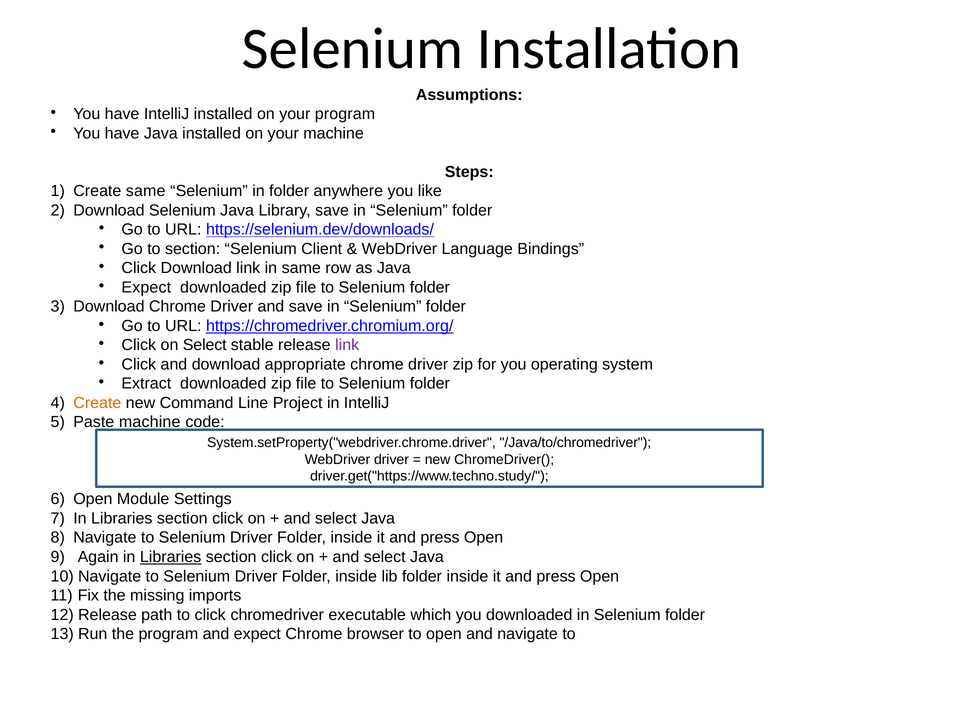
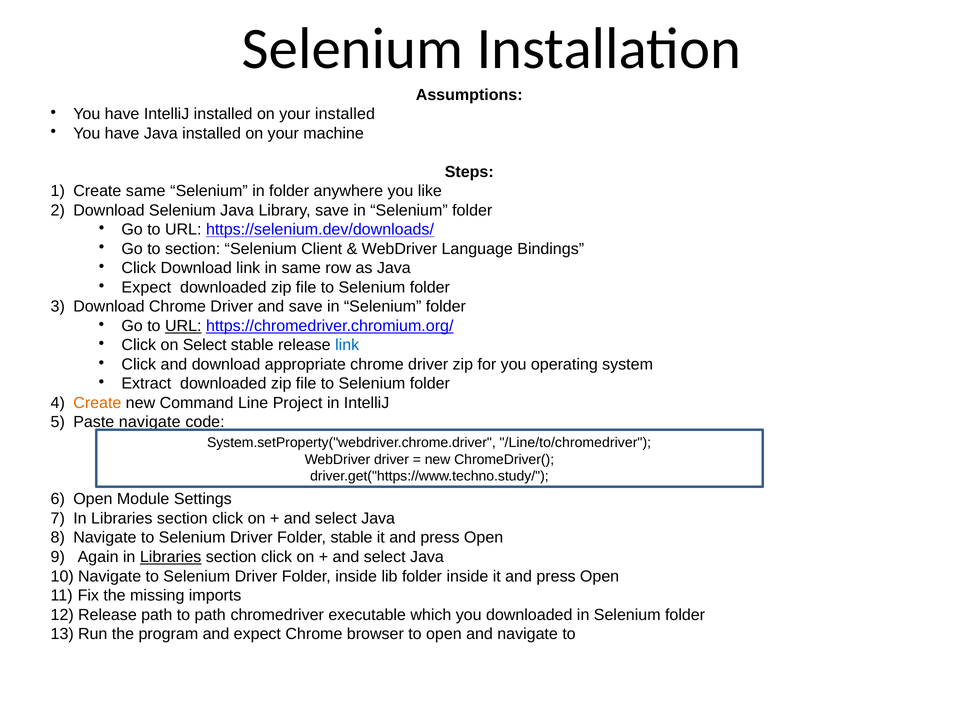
your program: program -> installed
URL at (183, 326) underline: none -> present
link at (347, 345) colour: purple -> blue
Paste machine: machine -> navigate
/Java/to/chromedriver: /Java/to/chromedriver -> /Line/to/chromedriver
inside at (351, 538): inside -> stable
to click: click -> path
